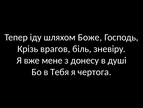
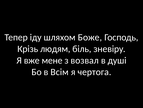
врагов: врагов -> людям
донесу: донесу -> возвал
Тебя: Тебя -> Всім
